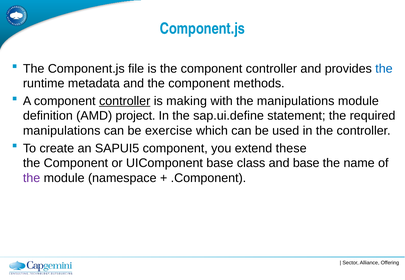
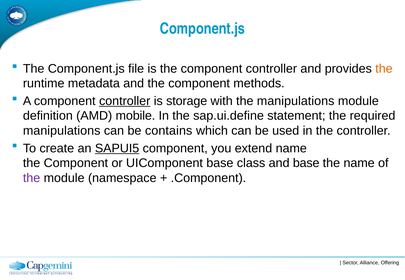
the at (384, 69) colour: blue -> orange
making: making -> storage
project: project -> mobile
exercise: exercise -> contains
SAPUI5 underline: none -> present
extend these: these -> name
